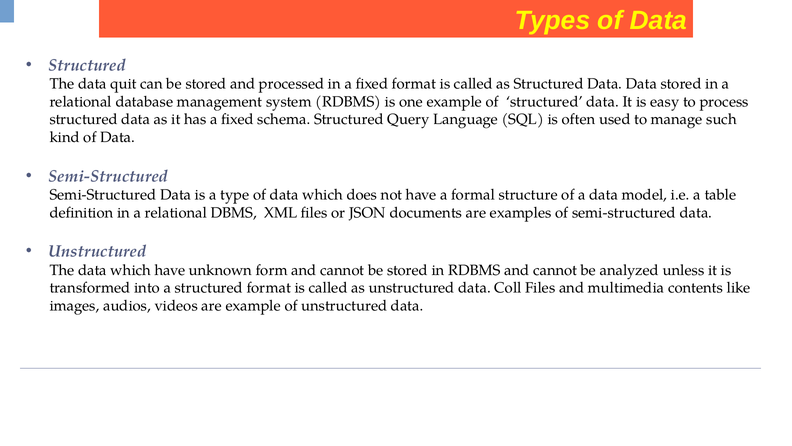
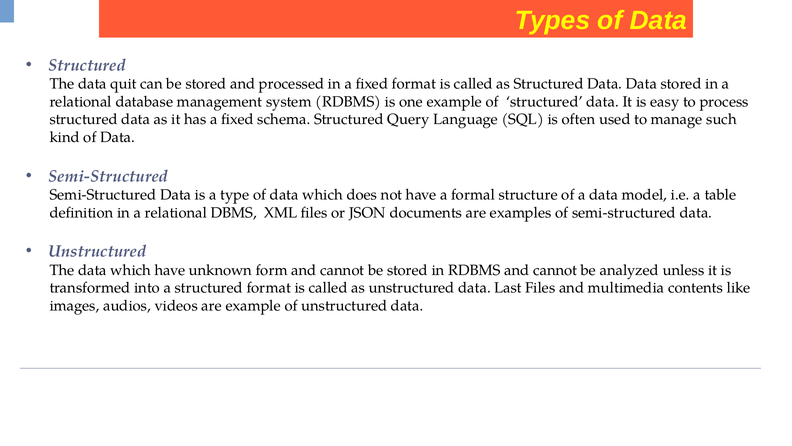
Coll: Coll -> Last
